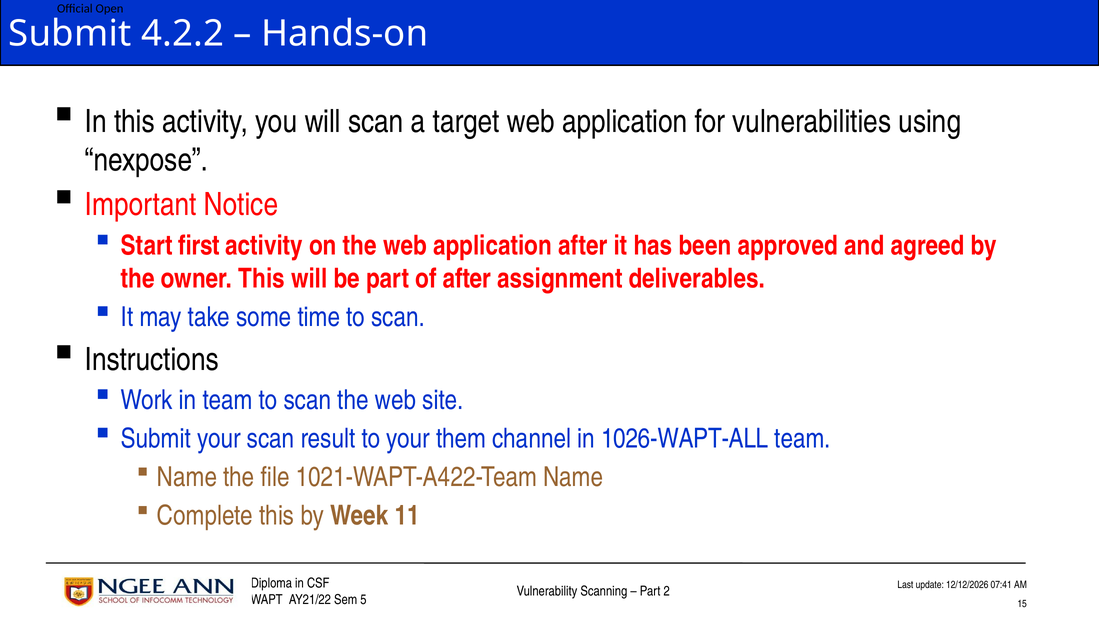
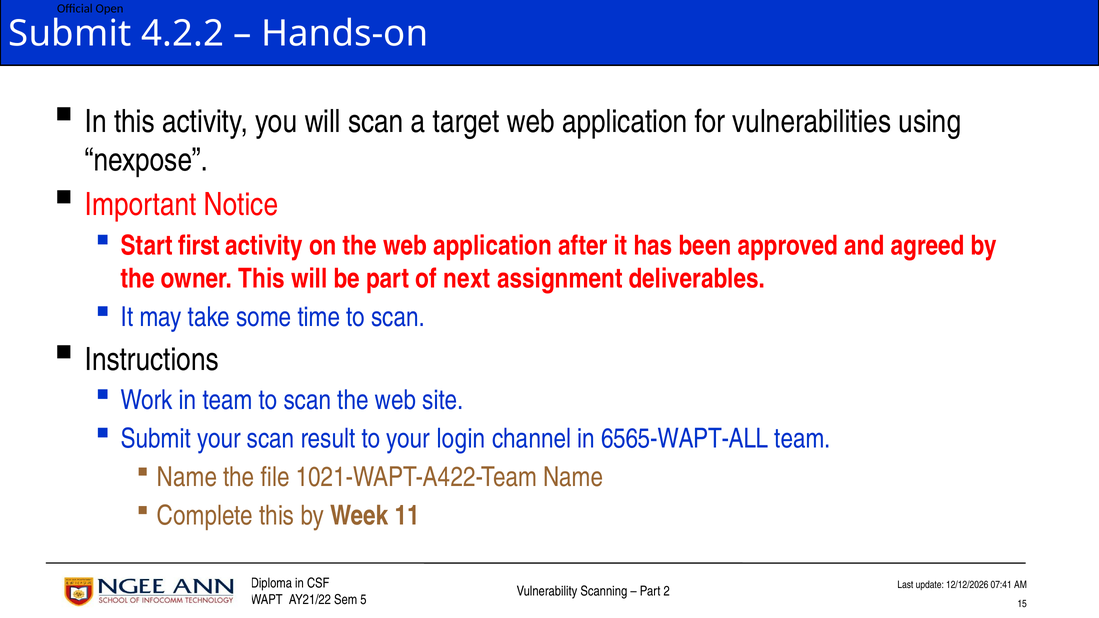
of after: after -> next
them: them -> login
1026-WAPT-ALL: 1026-WAPT-ALL -> 6565-WAPT-ALL
